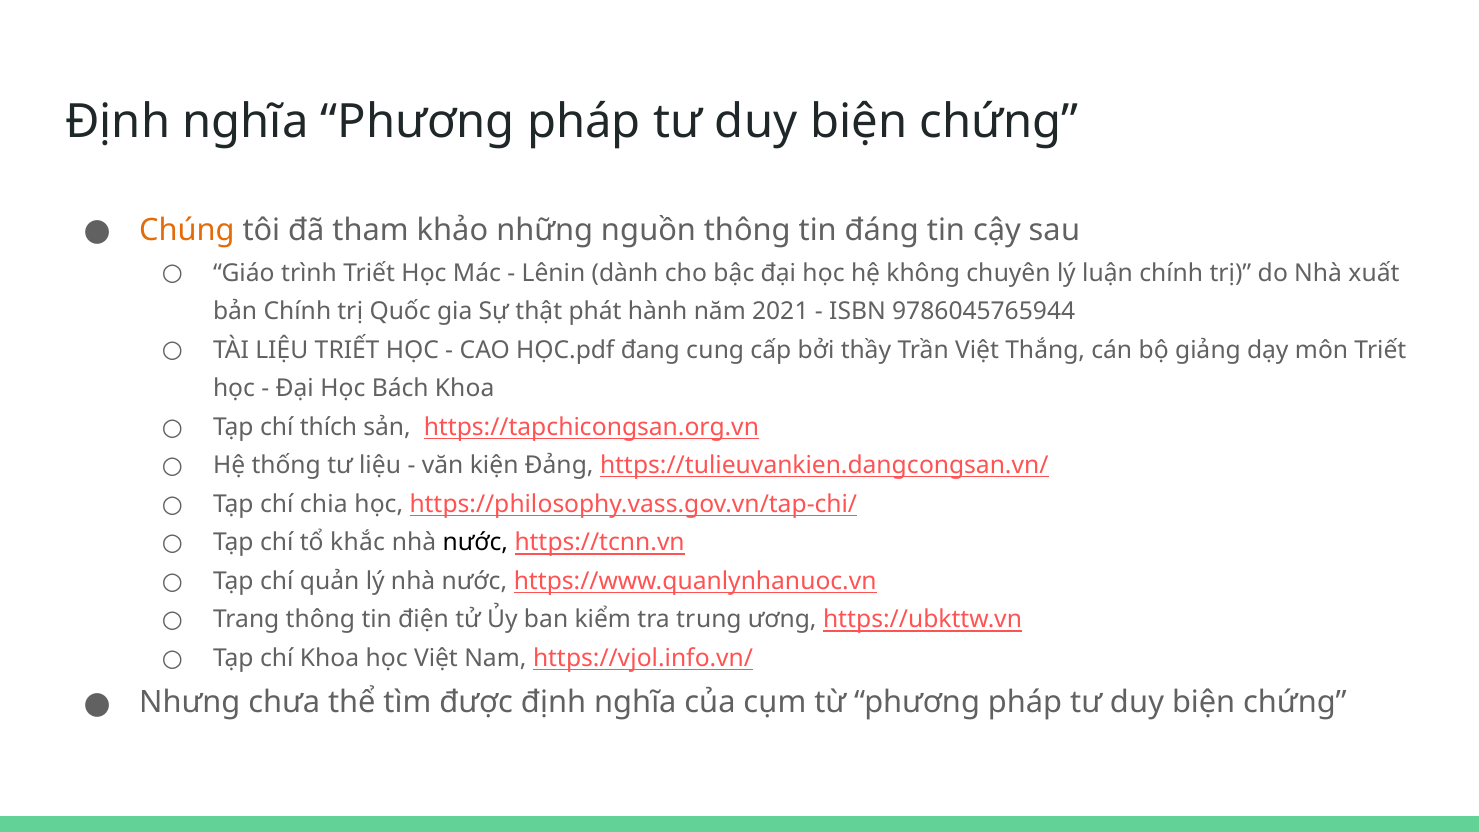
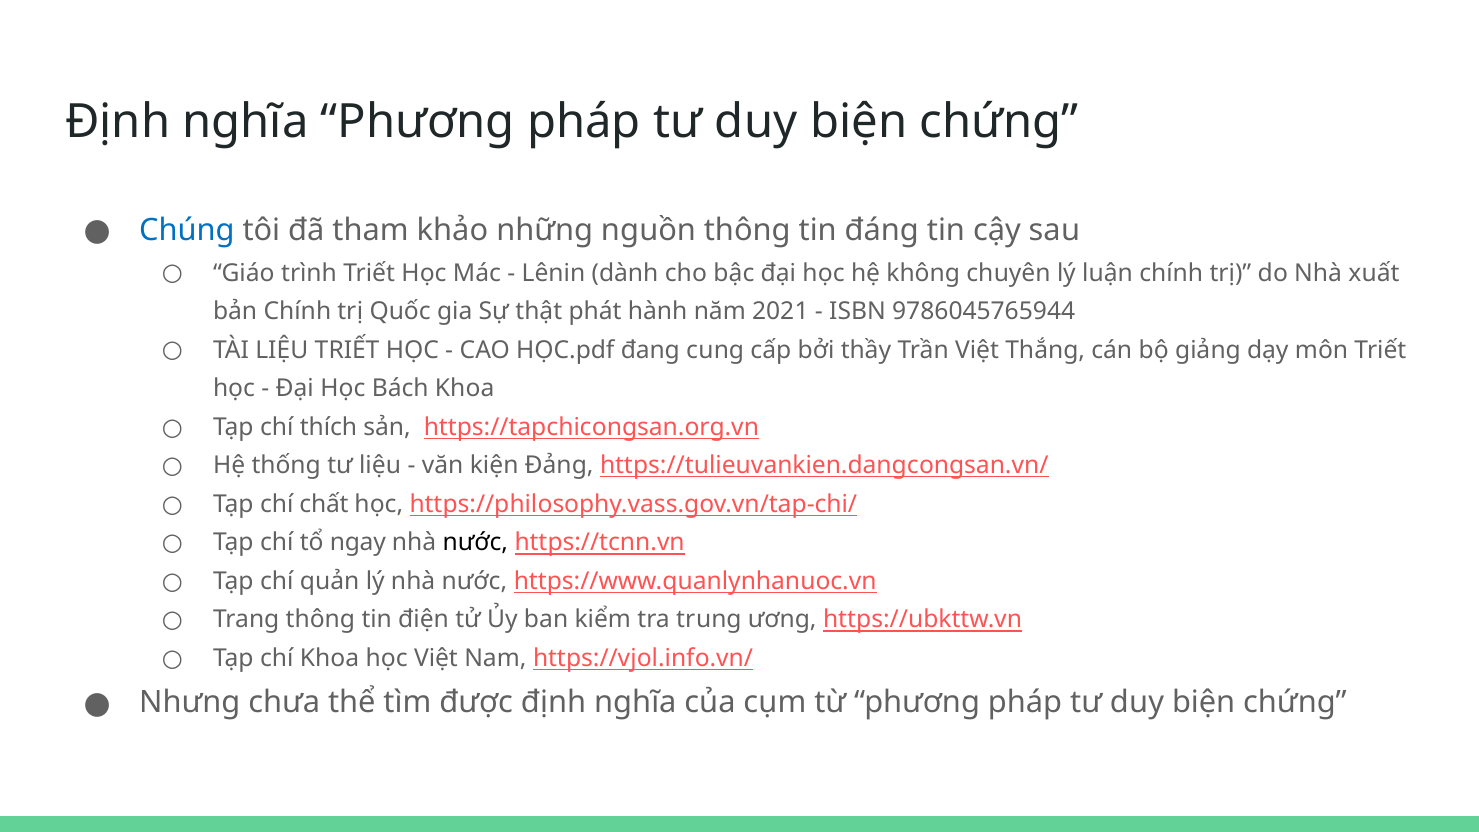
Chúng colour: orange -> blue
chia: chia -> chất
khắc: khắc -> ngay
